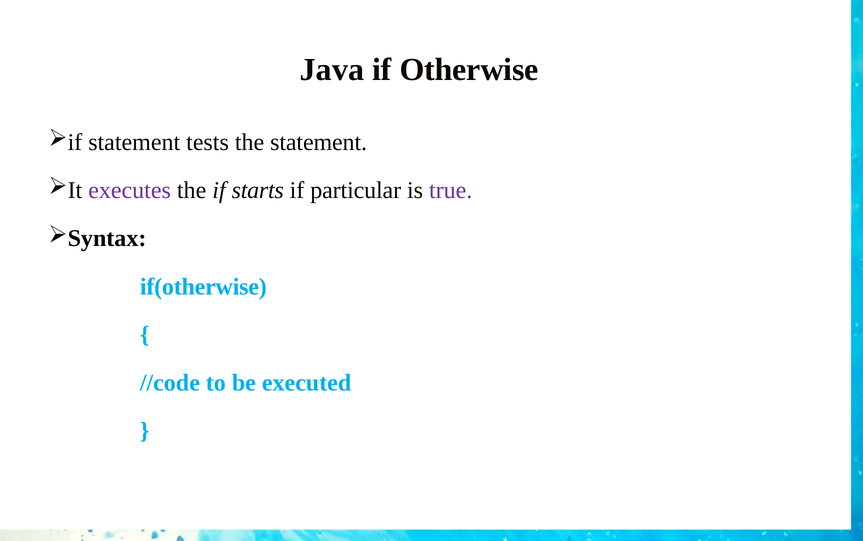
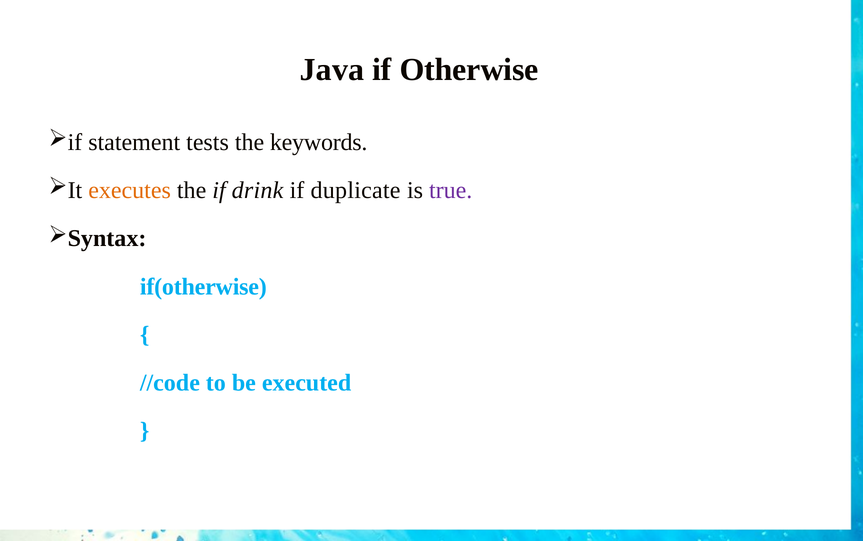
the statement: statement -> keywords
executes colour: purple -> orange
starts: starts -> drink
particular: particular -> duplicate
